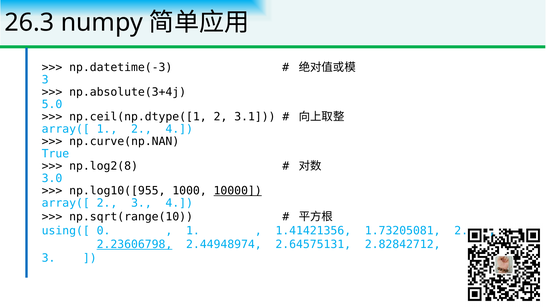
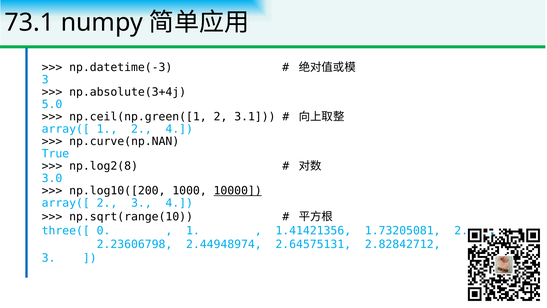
26.3: 26.3 -> 73.1
np.ceil(np.dtype([1: np.ceil(np.dtype([1 -> np.ceil(np.green([1
np.log10([955: np.log10([955 -> np.log10([200
using([: using([ -> three([
2.23606798 underline: present -> none
